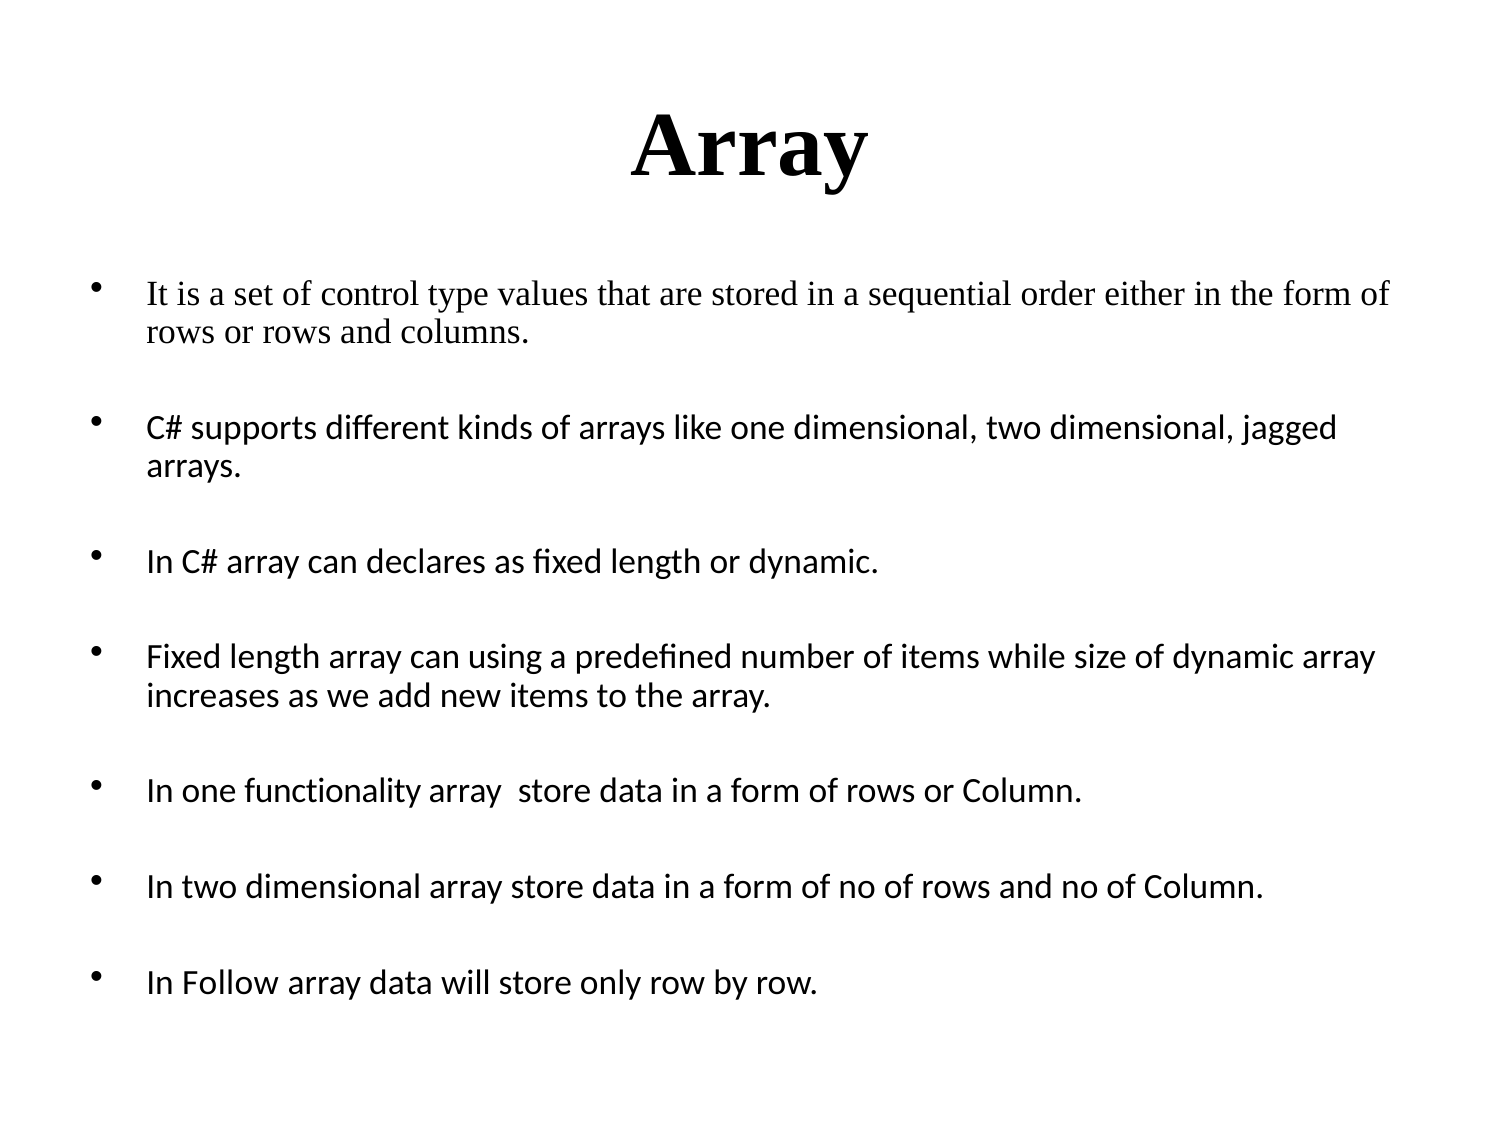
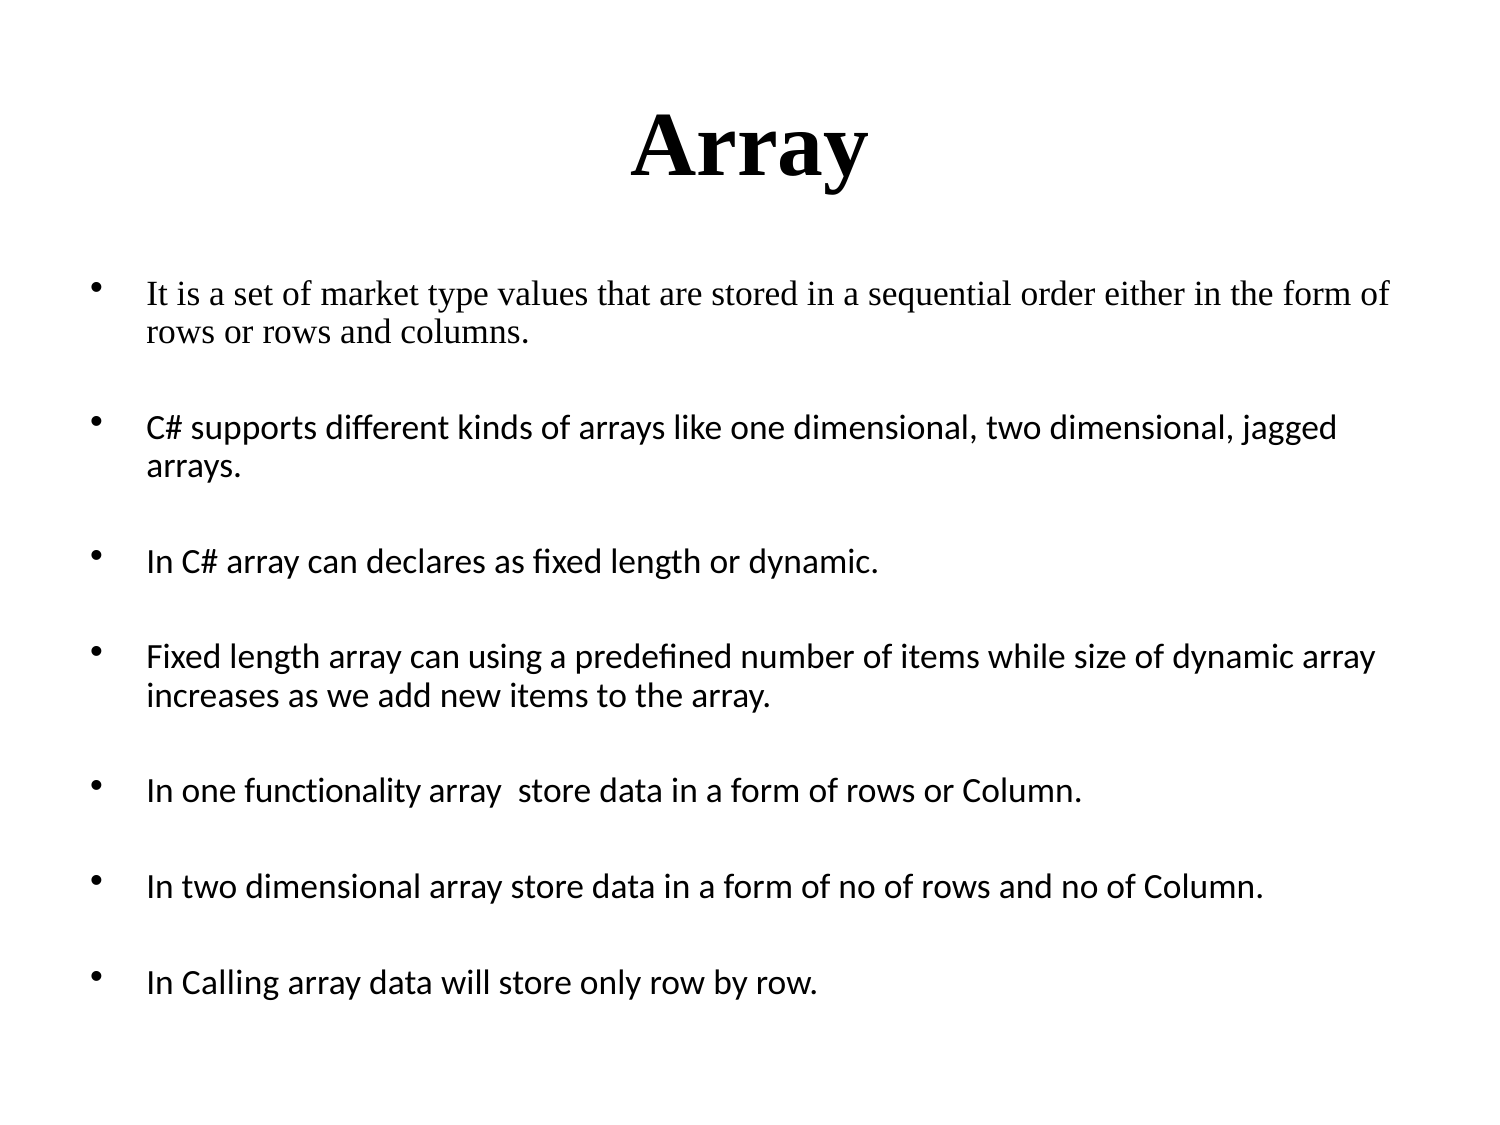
control: control -> market
Follow: Follow -> Calling
